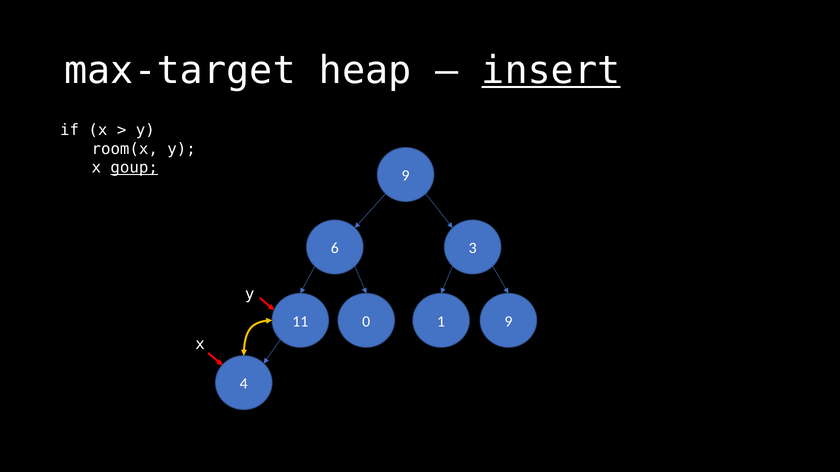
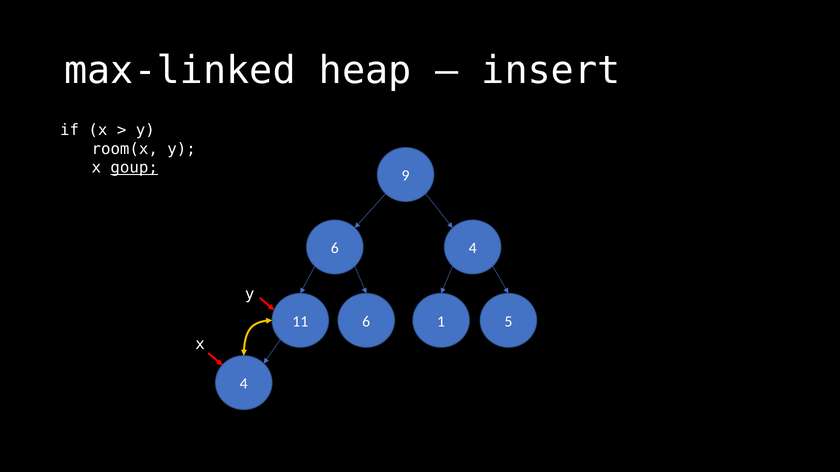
max-target: max-target -> max-linked
insert underline: present -> none
6 3: 3 -> 4
11 0: 0 -> 6
1 9: 9 -> 5
